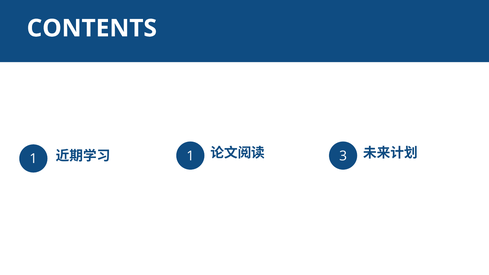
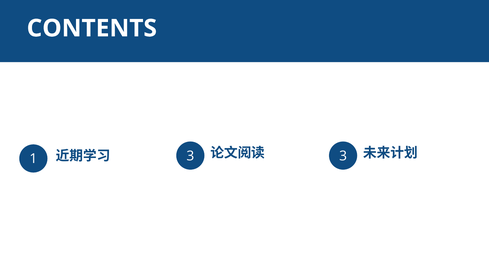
1 1: 1 -> 3
